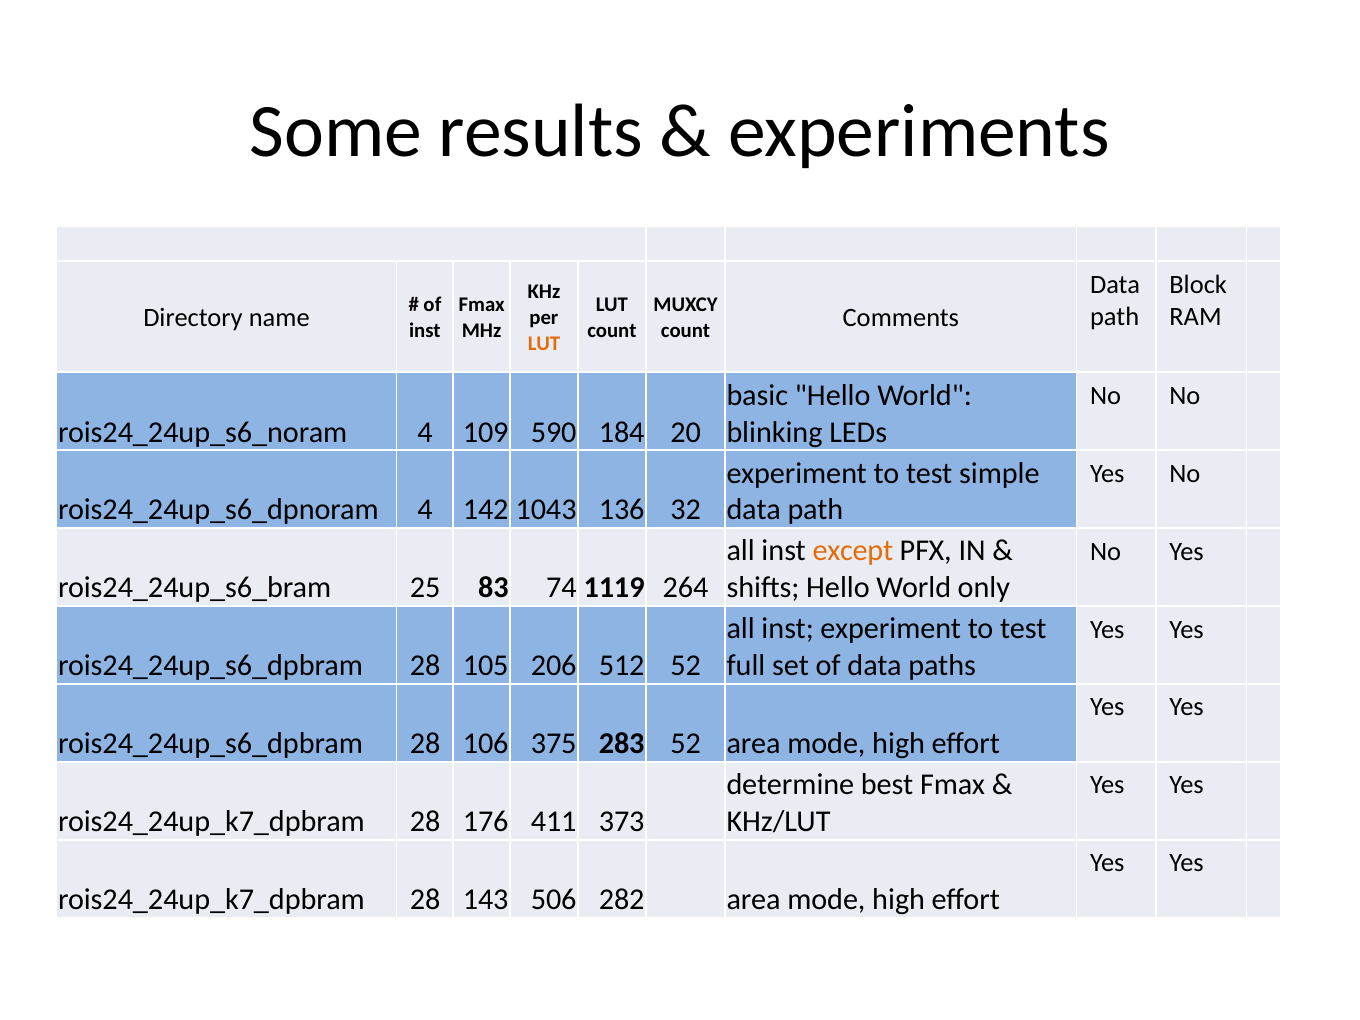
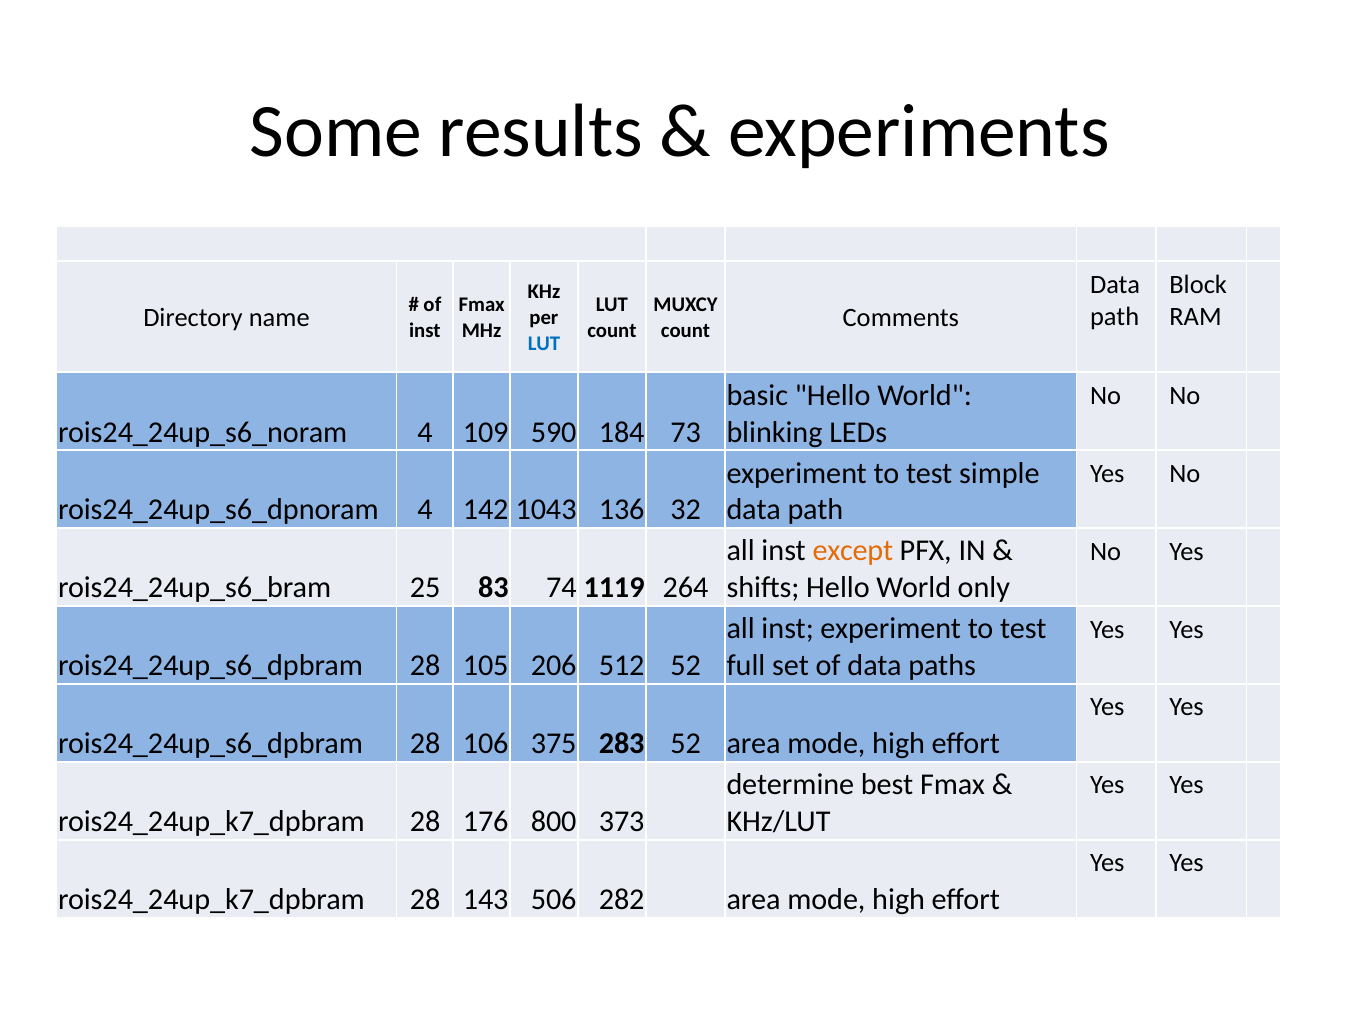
LUT at (544, 343) colour: orange -> blue
20: 20 -> 73
411: 411 -> 800
